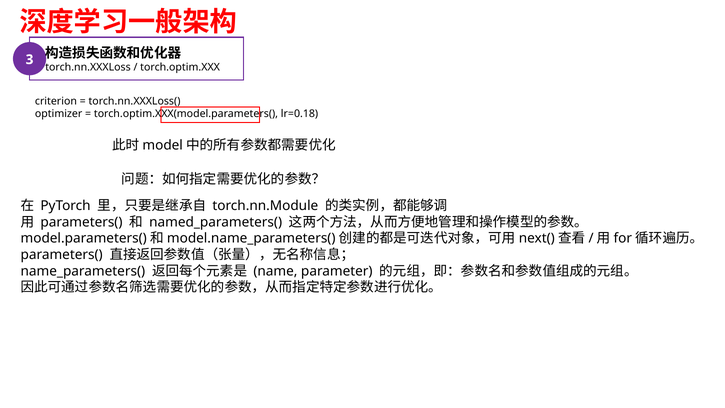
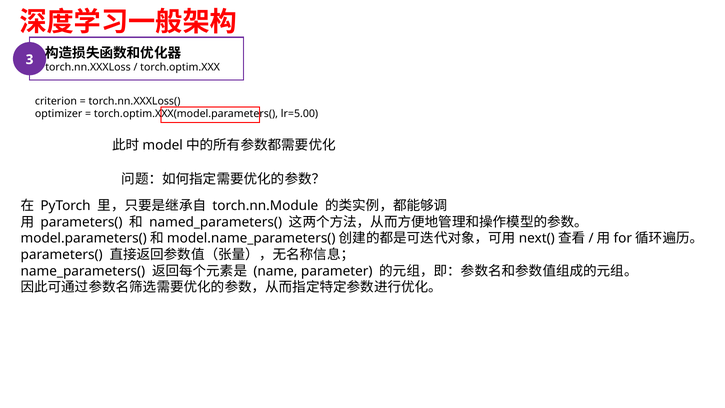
lr=0.18: lr=0.18 -> lr=5.00
